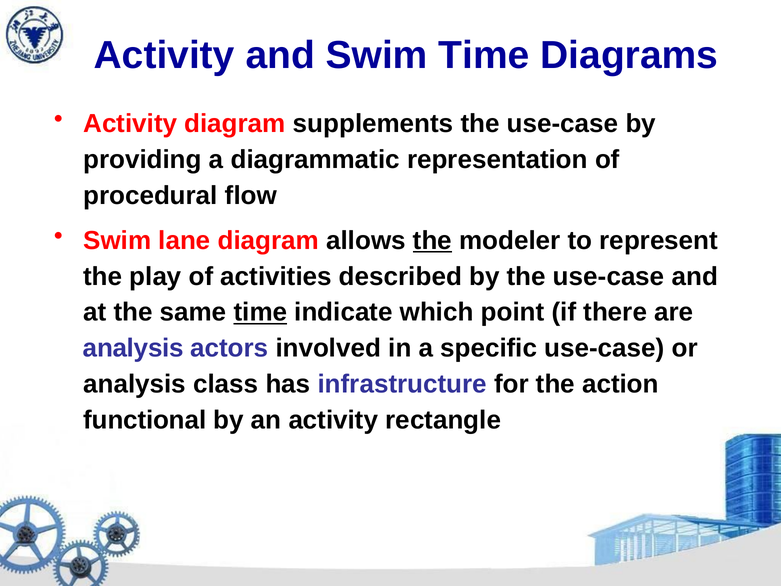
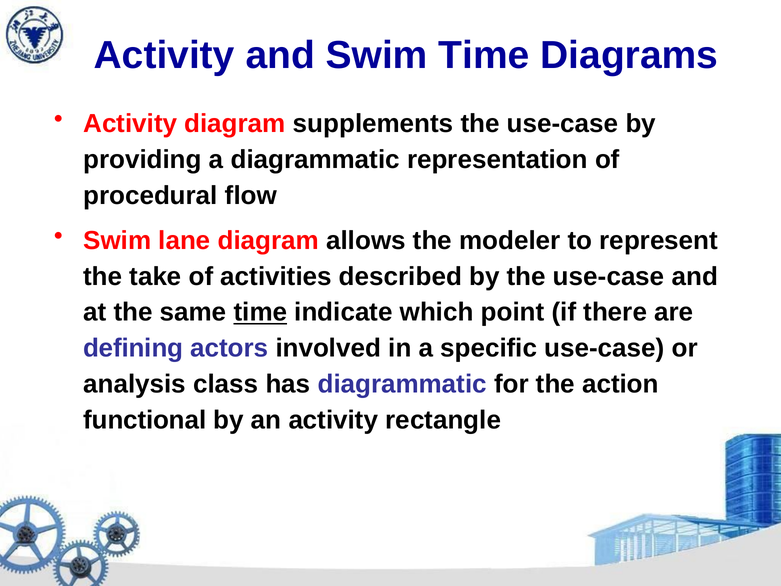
the at (432, 240) underline: present -> none
play: play -> take
analysis at (133, 348): analysis -> defining
has infrastructure: infrastructure -> diagrammatic
